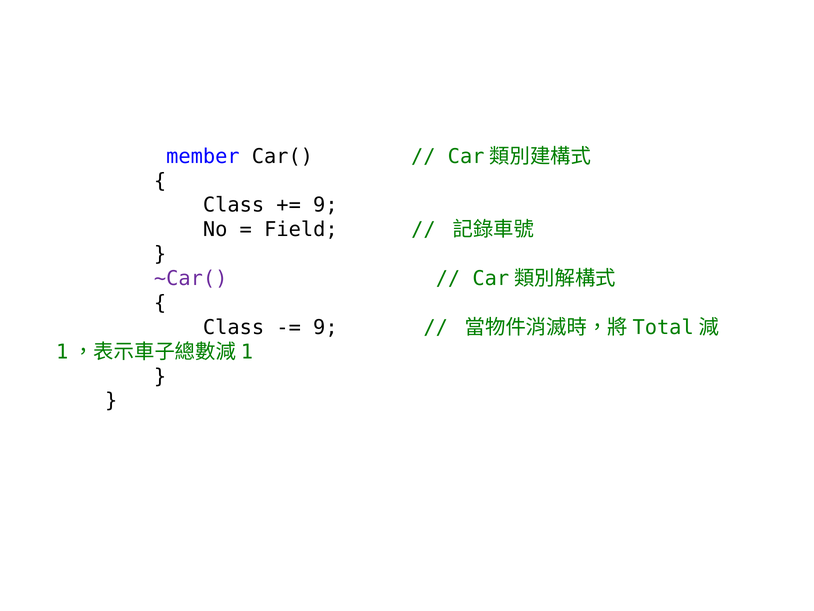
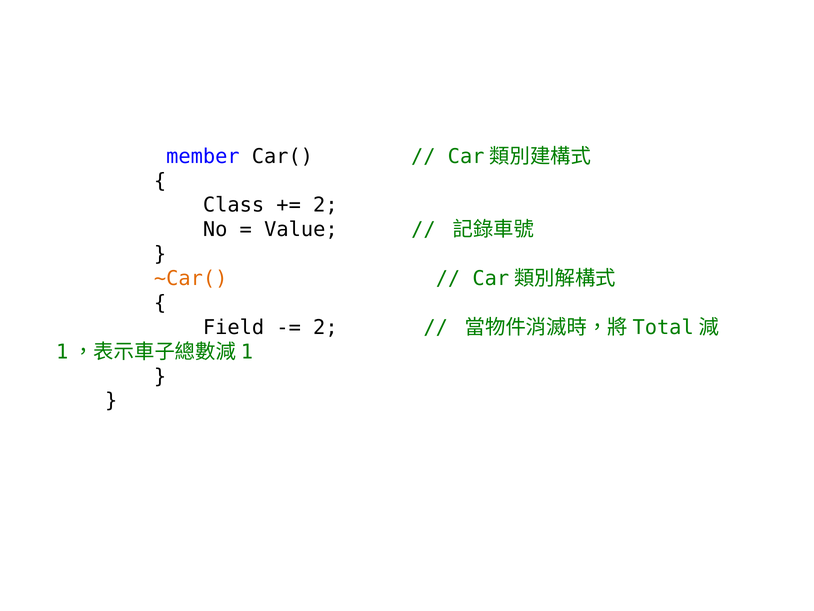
9 at (325, 205): 9 -> 2
Field: Field -> Value
~Car( colour: purple -> orange
Class at (234, 327): Class -> Field
9 at (325, 327): 9 -> 2
